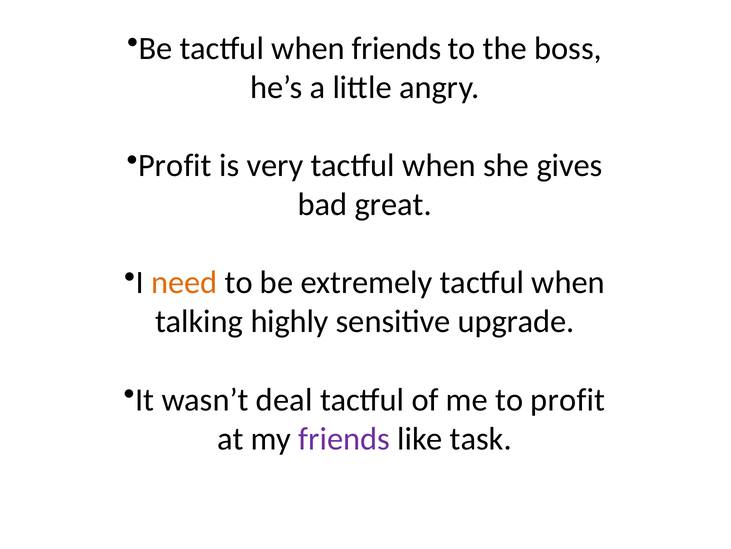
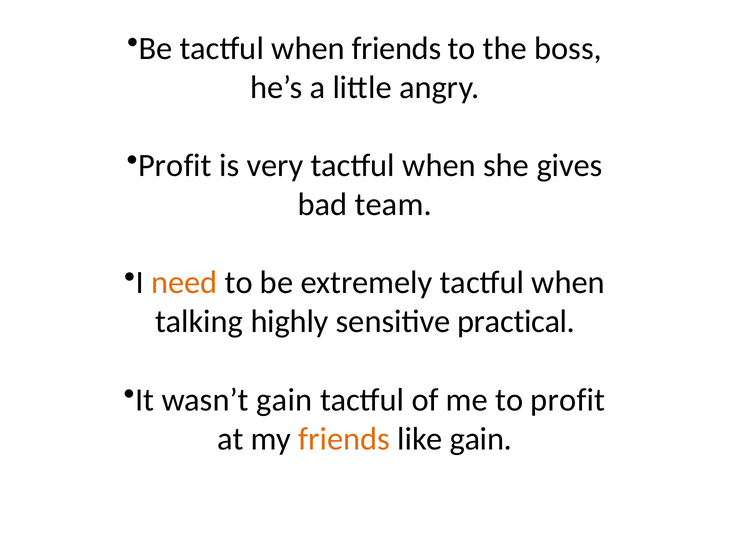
great: great -> team
upgrade: upgrade -> practical
wasn’t deal: deal -> gain
friends at (344, 438) colour: purple -> orange
like task: task -> gain
